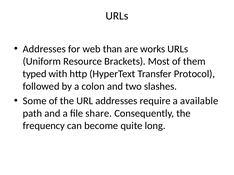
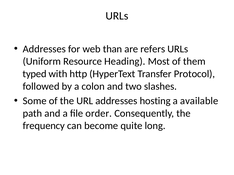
works: works -> refers
Brackets: Brackets -> Heading
require: require -> hosting
share: share -> order
